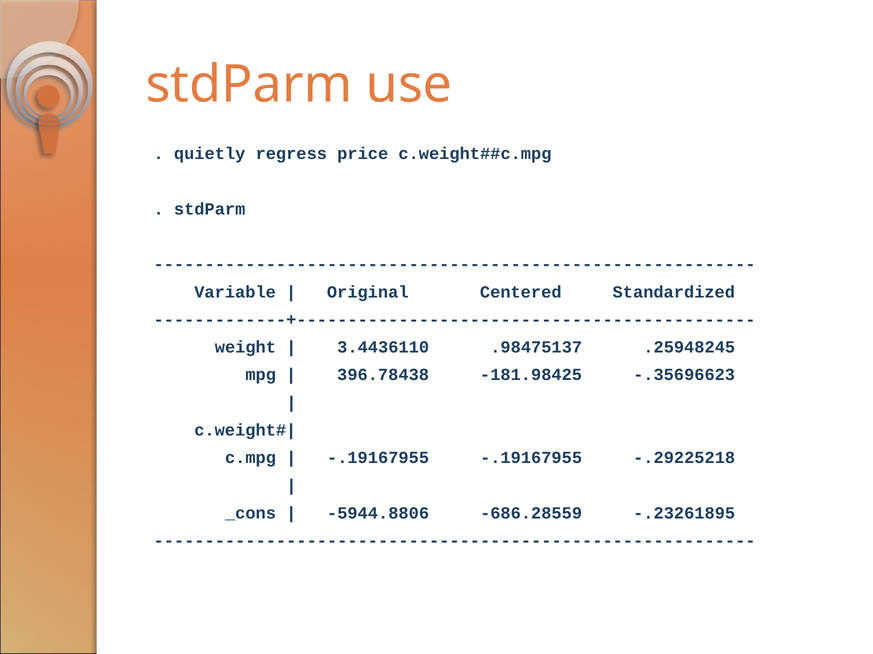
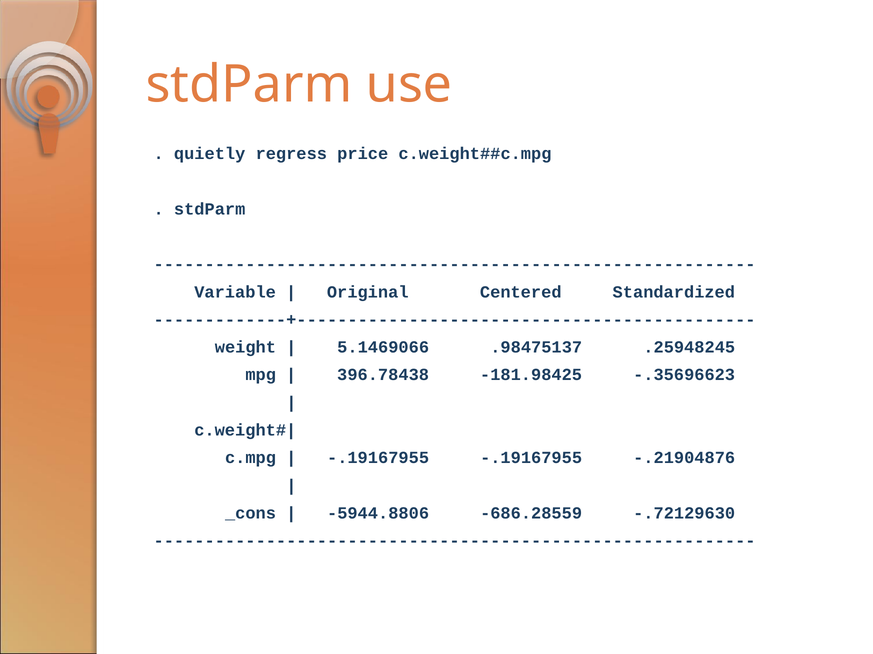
3.4436110: 3.4436110 -> 5.1469066
-.29225218: -.29225218 -> -.21904876
-.23261895: -.23261895 -> -.72129630
